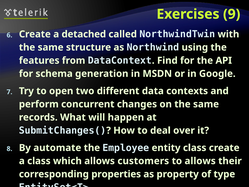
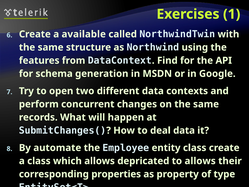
9: 9 -> 1
detached: detached -> available
deal over: over -> data
customers: customers -> depricated
